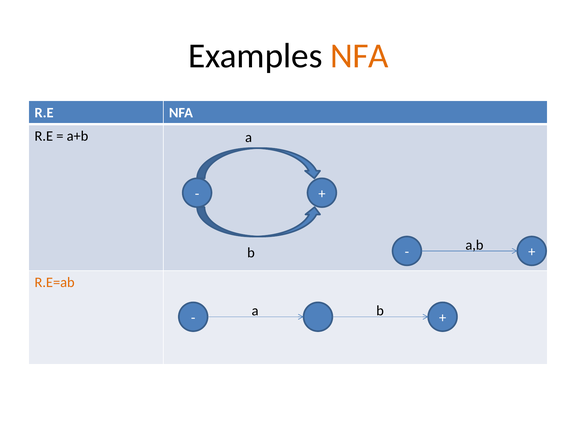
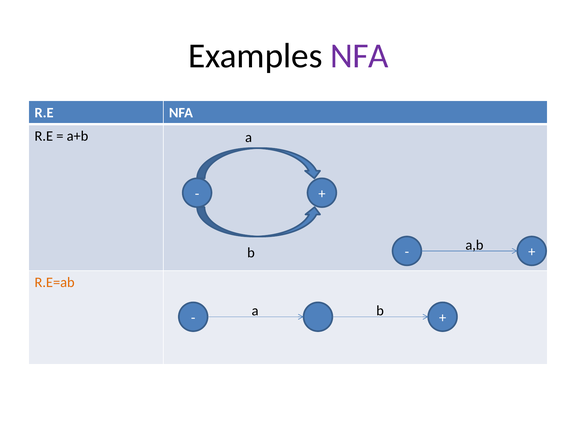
NFA at (359, 56) colour: orange -> purple
